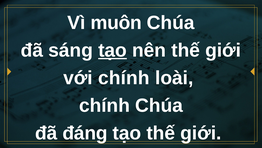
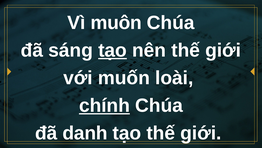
với chính: chính -> muốn
chính at (104, 105) underline: none -> present
đáng: đáng -> danh
